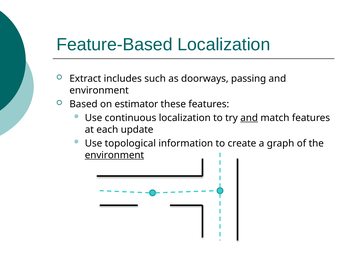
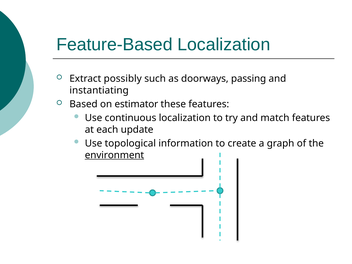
includes: includes -> possibly
environment at (99, 90): environment -> instantiating
and at (249, 118) underline: present -> none
